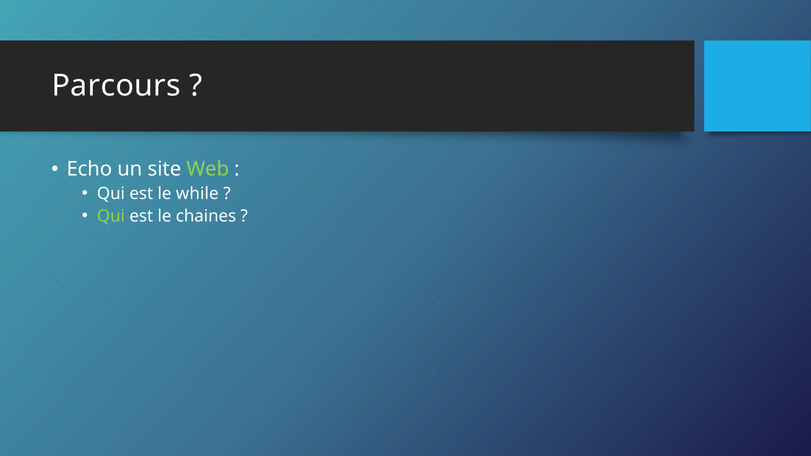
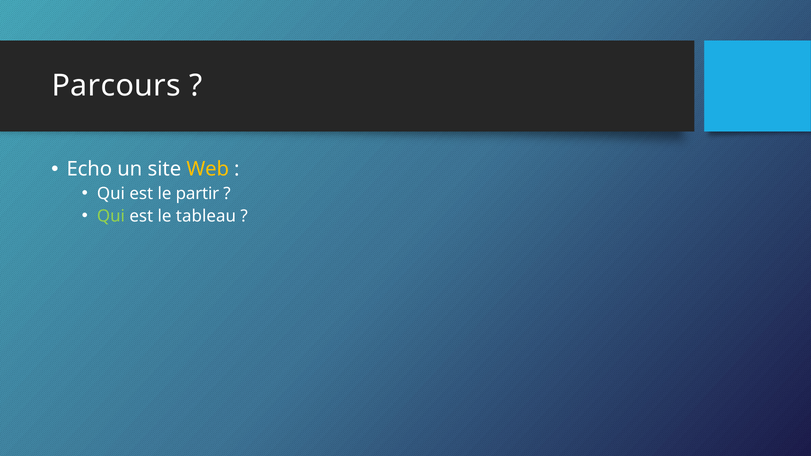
Web colour: light green -> yellow
while: while -> partir
chaines: chaines -> tableau
